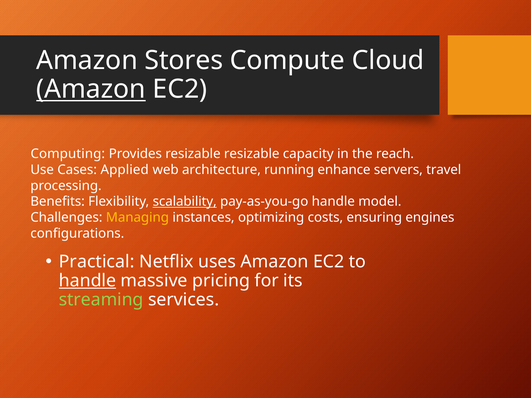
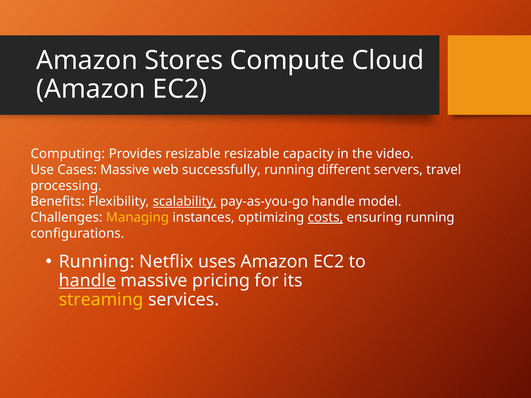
Amazon at (91, 89) underline: present -> none
reach: reach -> video
Cases Applied: Applied -> Massive
architecture: architecture -> successfully
enhance: enhance -> different
costs underline: none -> present
ensuring engines: engines -> running
Practical at (97, 262): Practical -> Running
streaming colour: light green -> yellow
